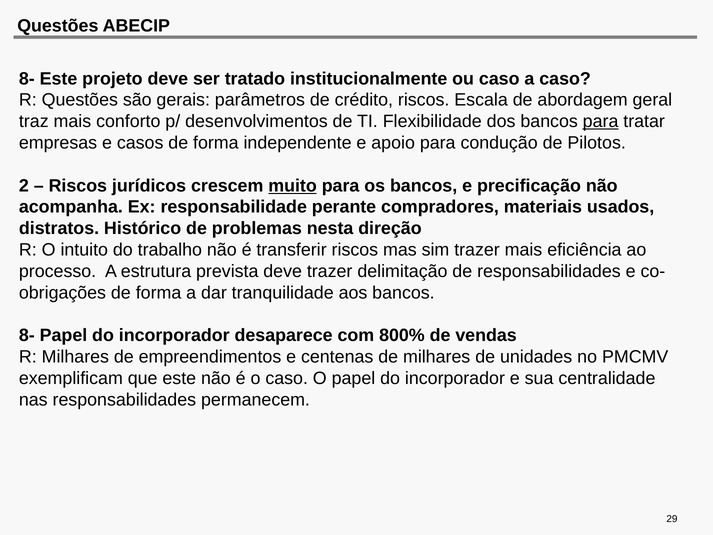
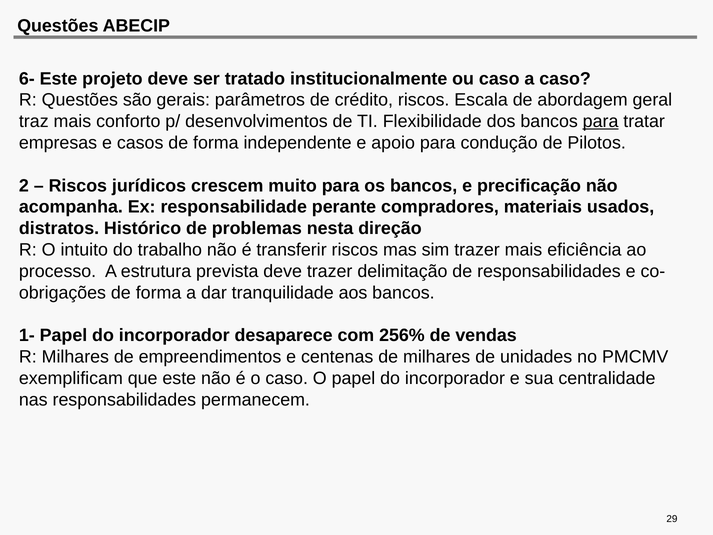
8- at (27, 79): 8- -> 6-
muito underline: present -> none
8- at (27, 335): 8- -> 1-
800%: 800% -> 256%
